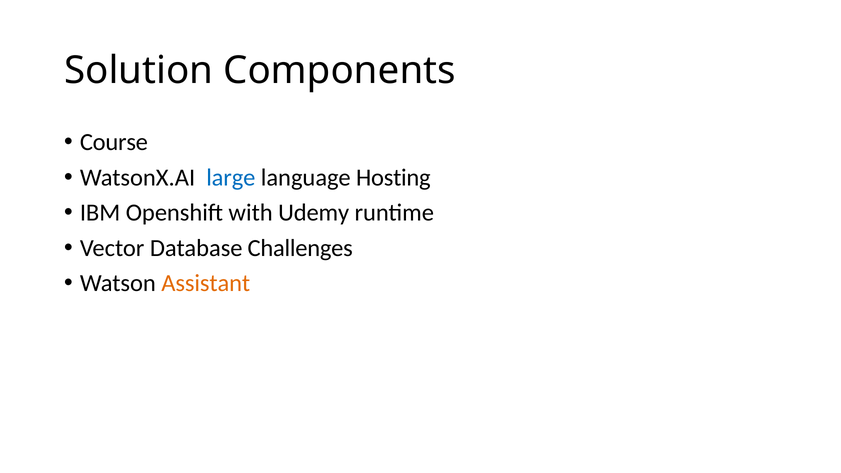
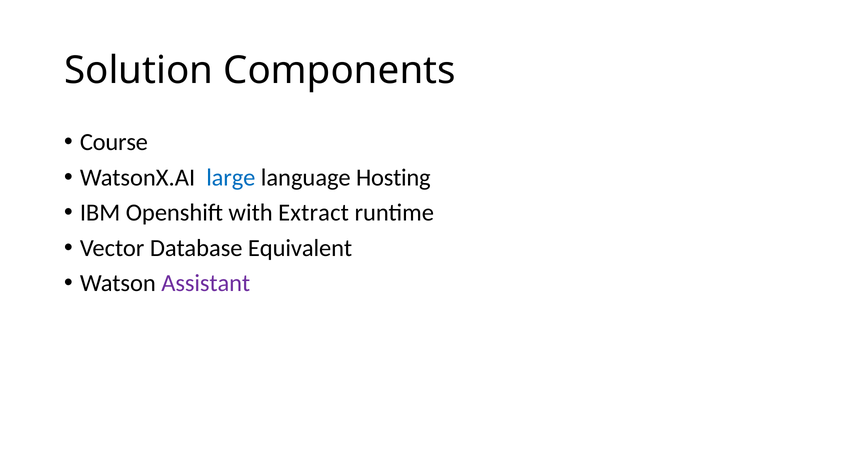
Udemy: Udemy -> Extract
Challenges: Challenges -> Equivalent
Assistant colour: orange -> purple
